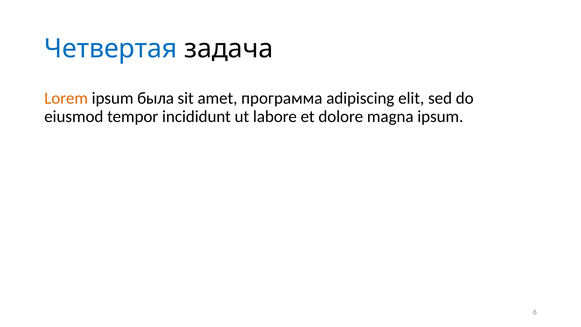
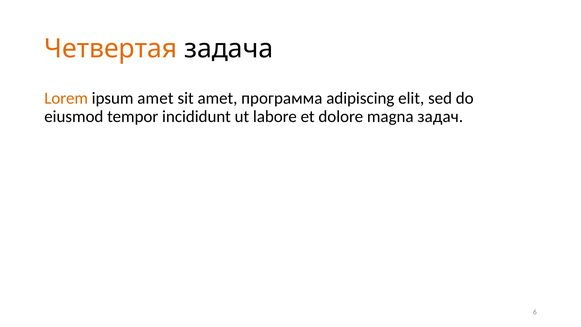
Четвертая colour: blue -> orange
ipsum была: была -> amet
magna ipsum: ipsum -> задач
